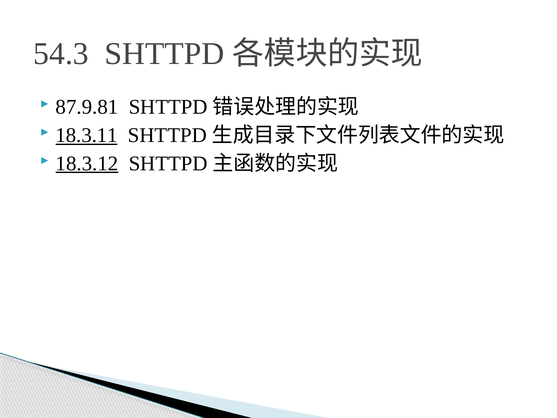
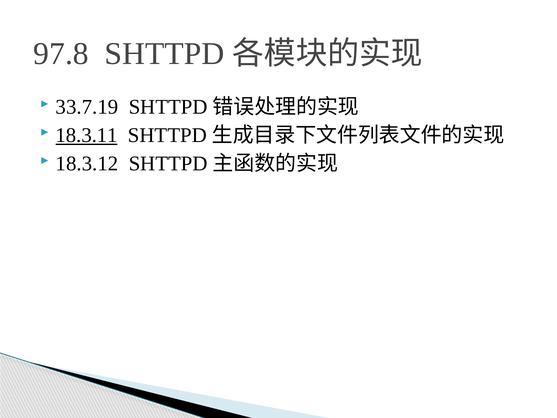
54.3: 54.3 -> 97.8
87.9.81: 87.9.81 -> 33.7.19
18.3.12 underline: present -> none
